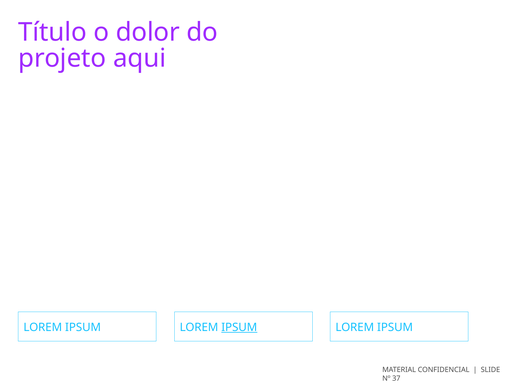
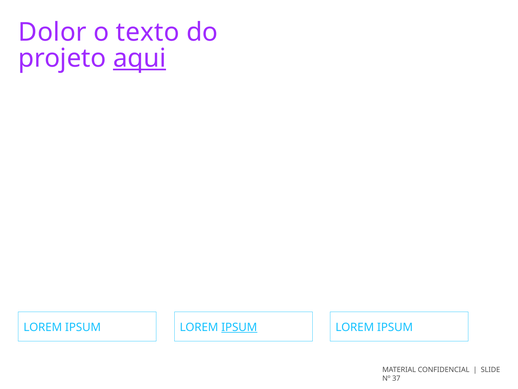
Título: Título -> Dolor
dolor: dolor -> texto
aqui underline: none -> present
